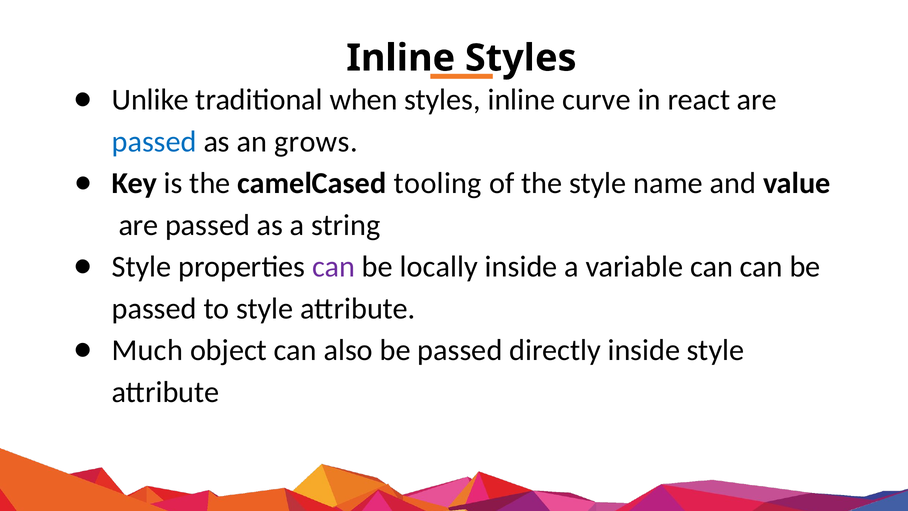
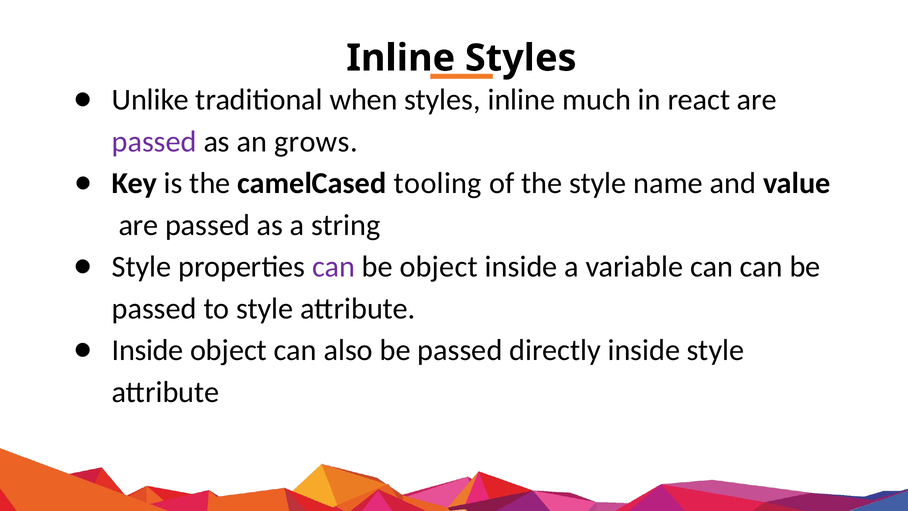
curve: curve -> much
passed at (154, 142) colour: blue -> purple
be locally: locally -> object
Much at (147, 350): Much -> Inside
